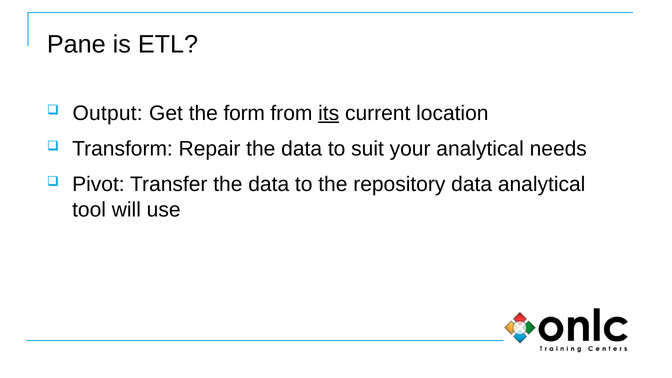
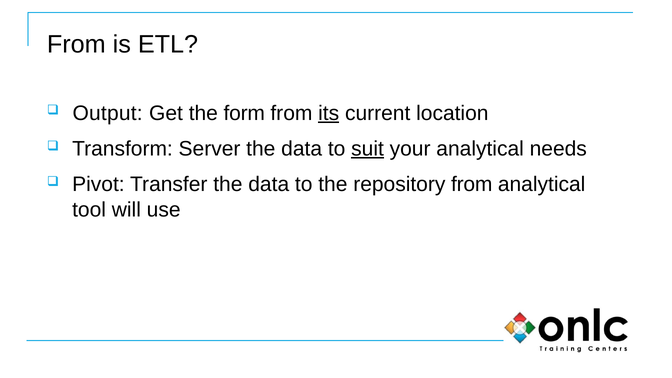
Pane at (76, 45): Pane -> From
Repair: Repair -> Server
suit underline: none -> present
repository data: data -> from
